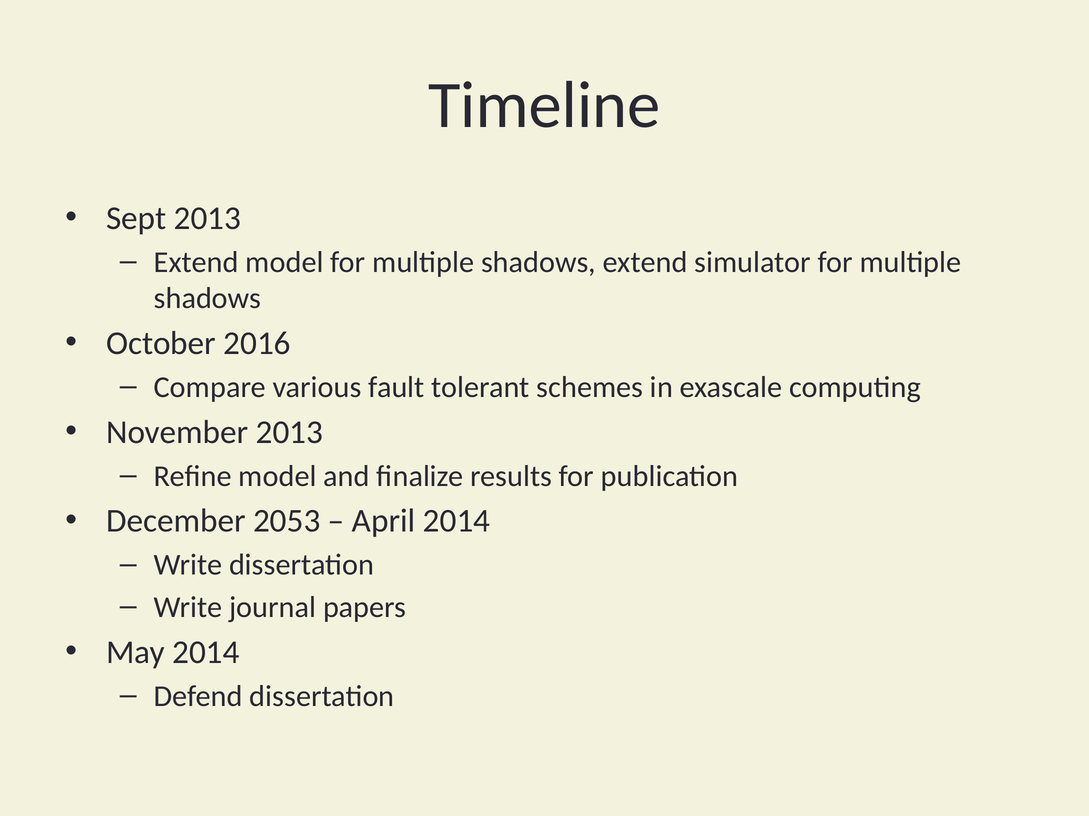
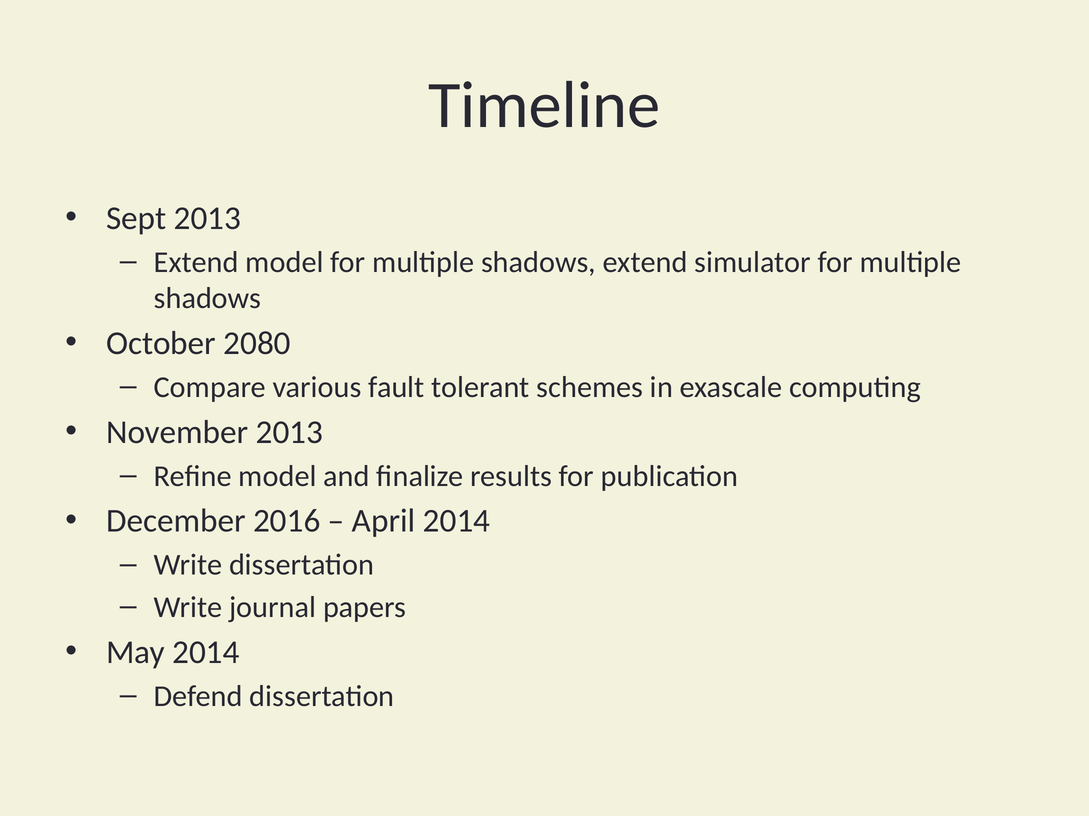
2016: 2016 -> 2080
2053: 2053 -> 2016
